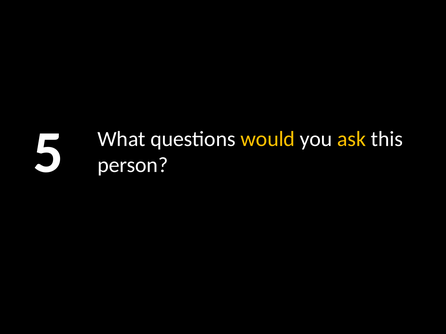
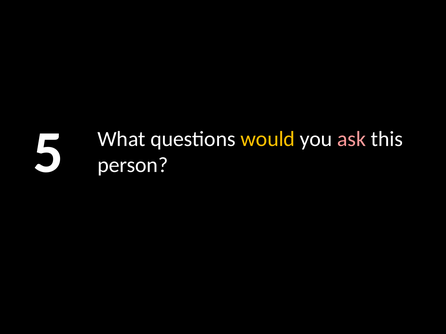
ask colour: yellow -> pink
